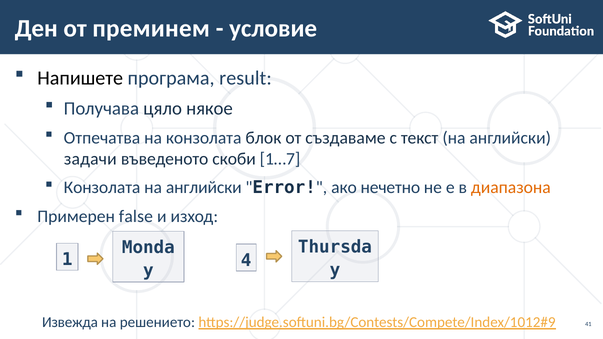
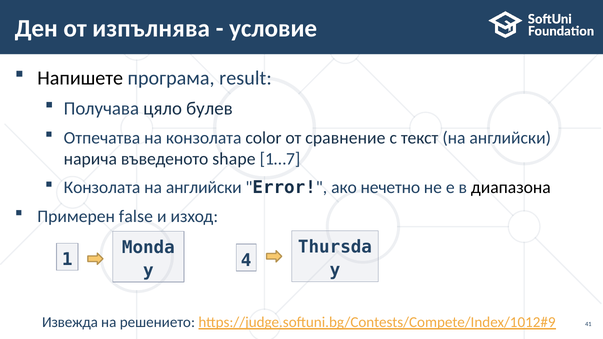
преминем: преминем -> изпълнява
някое: някое -> булев
блок: блок -> color
създаваме: създаваме -> сравнение
задачи: задачи -> нарича
скоби: скоби -> shape
диапазона colour: orange -> black
